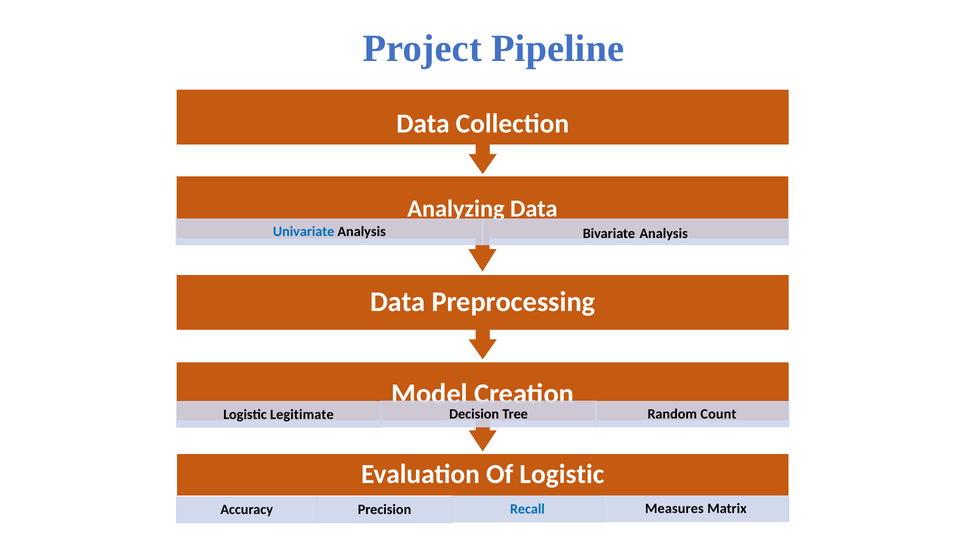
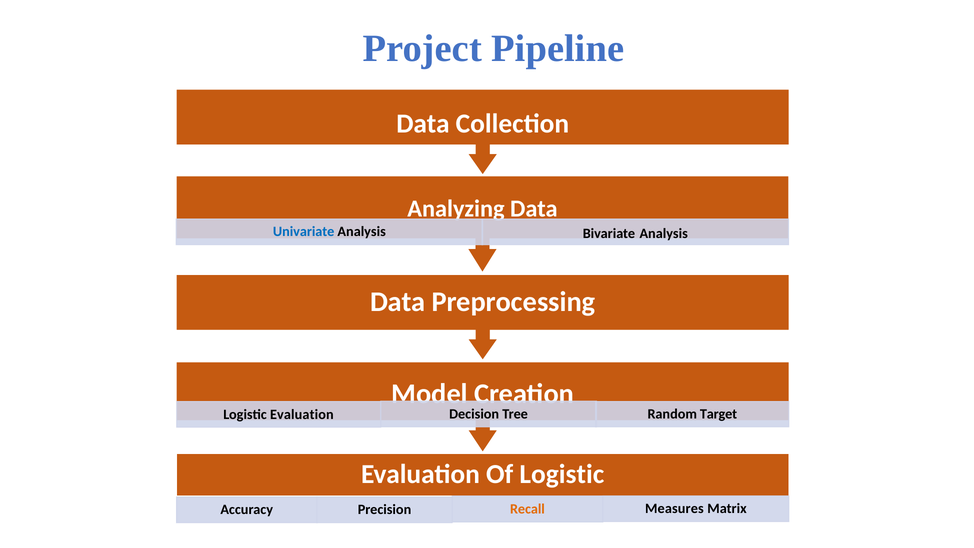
Logistic Legitimate: Legitimate -> Evaluation
Count: Count -> Target
Recall colour: blue -> orange
